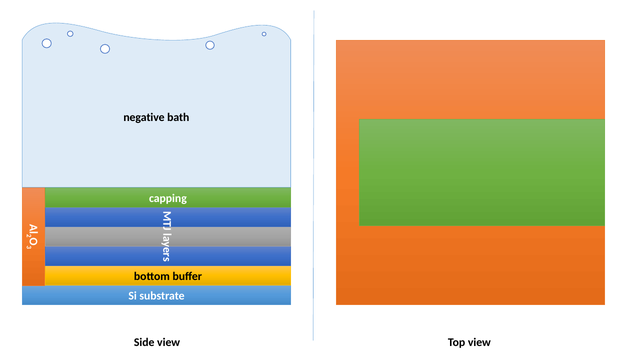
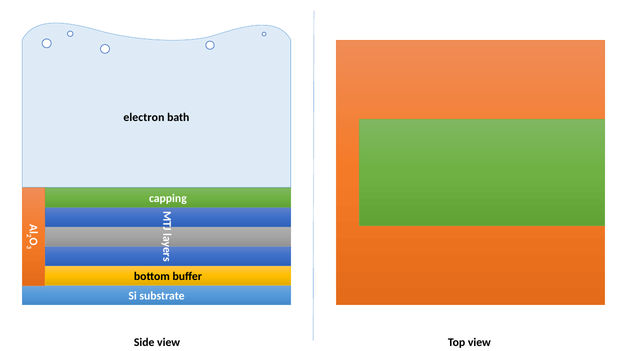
negative: negative -> electron
